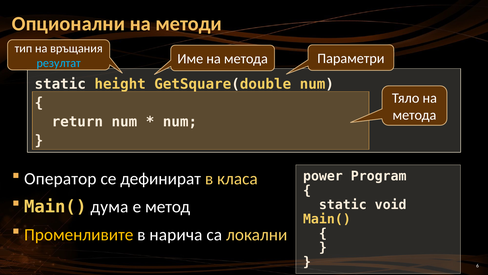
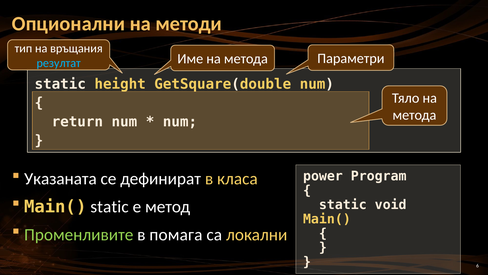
Оператор: Оператор -> Указаната
Main( дума: дума -> static
Променливите colour: yellow -> light green
нарича: нарича -> помага
